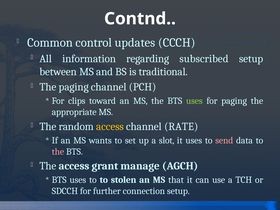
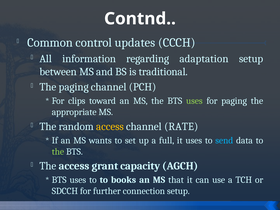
subscribed: subscribed -> adaptation
slot: slot -> full
send colour: pink -> light blue
the at (58, 152) colour: pink -> light green
manage: manage -> capacity
stolen: stolen -> books
